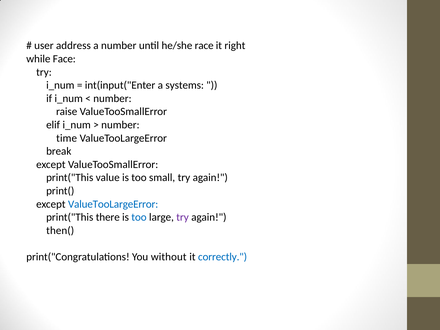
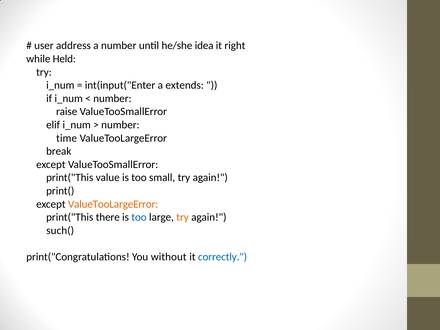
race: race -> idea
Face: Face -> Held
systems: systems -> extends
ValueTooLargeError at (113, 204) colour: blue -> orange
try at (183, 217) colour: purple -> orange
then(: then( -> such(
